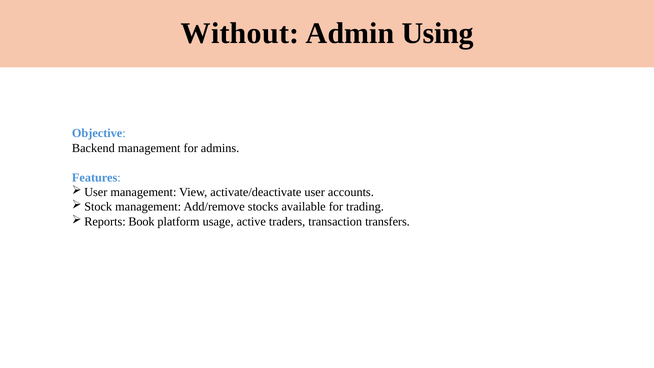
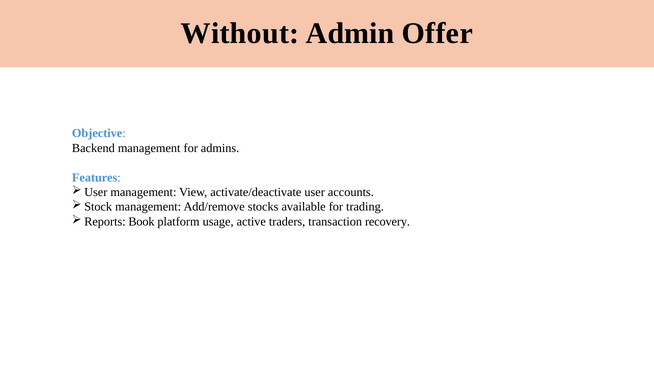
Using: Using -> Offer
transfers: transfers -> recovery
